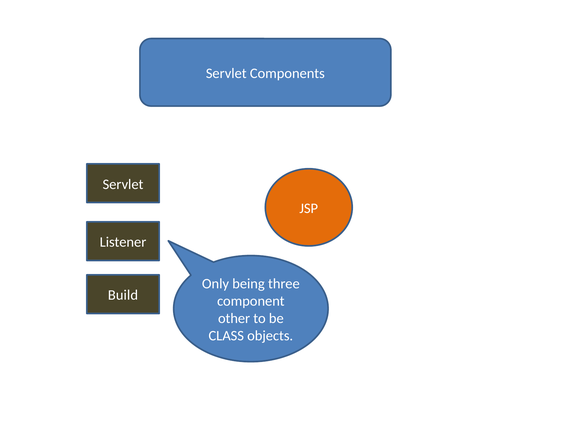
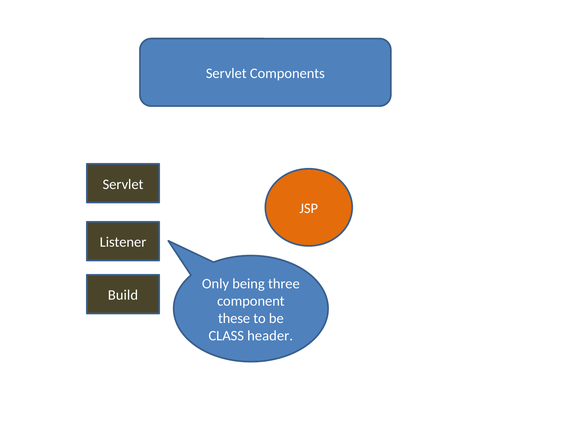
other: other -> these
objects: objects -> header
